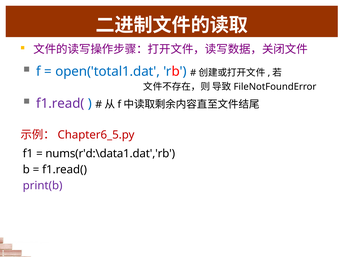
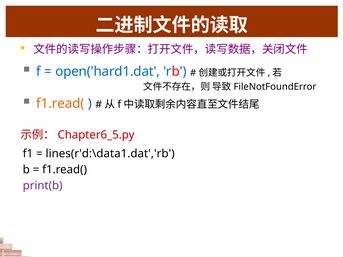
open('total1.dat: open('total1.dat -> open('hard1.dat
f1.read( at (60, 103) colour: purple -> orange
nums(r'd:\data1.dat','rb: nums(r'd:\data1.dat','rb -> lines(r'd:\data1.dat','rb
